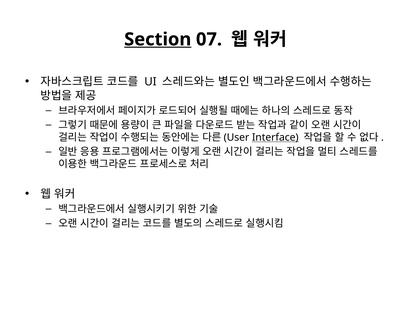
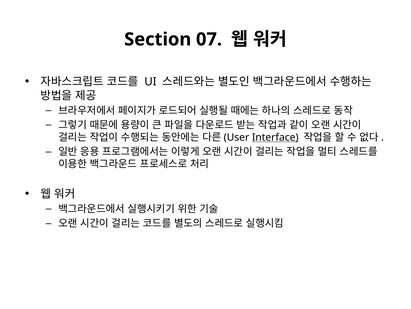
Section underline: present -> none
